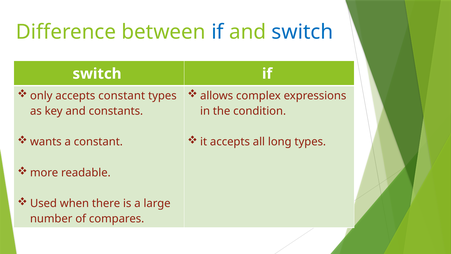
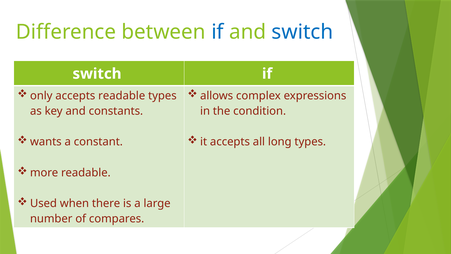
accepts constant: constant -> readable
